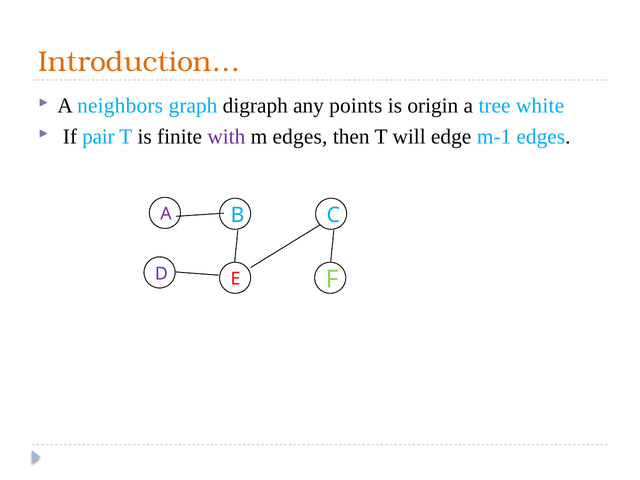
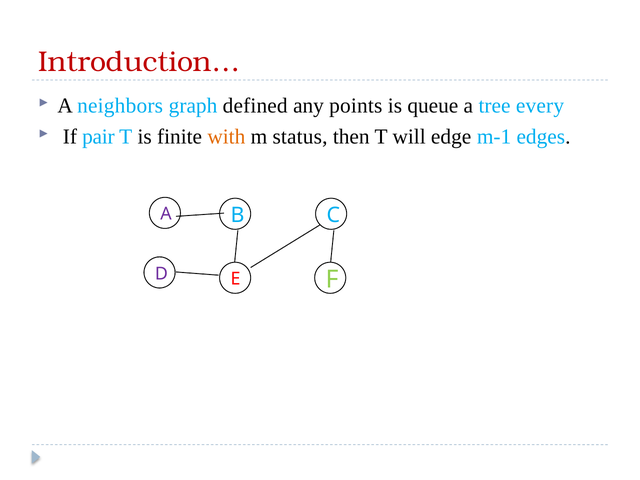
Introduction… colour: orange -> red
digraph: digraph -> defined
origin: origin -> queue
white: white -> every
with colour: purple -> orange
m edges: edges -> status
